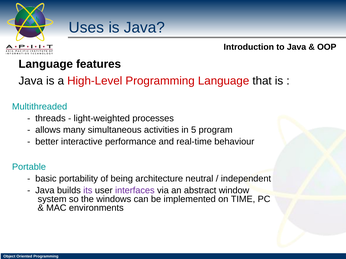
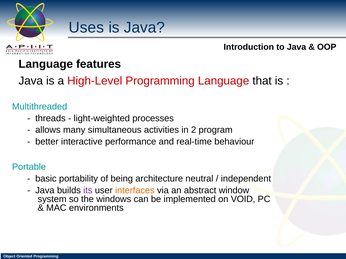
5: 5 -> 2
interfaces colour: purple -> orange
TIME: TIME -> VOID
